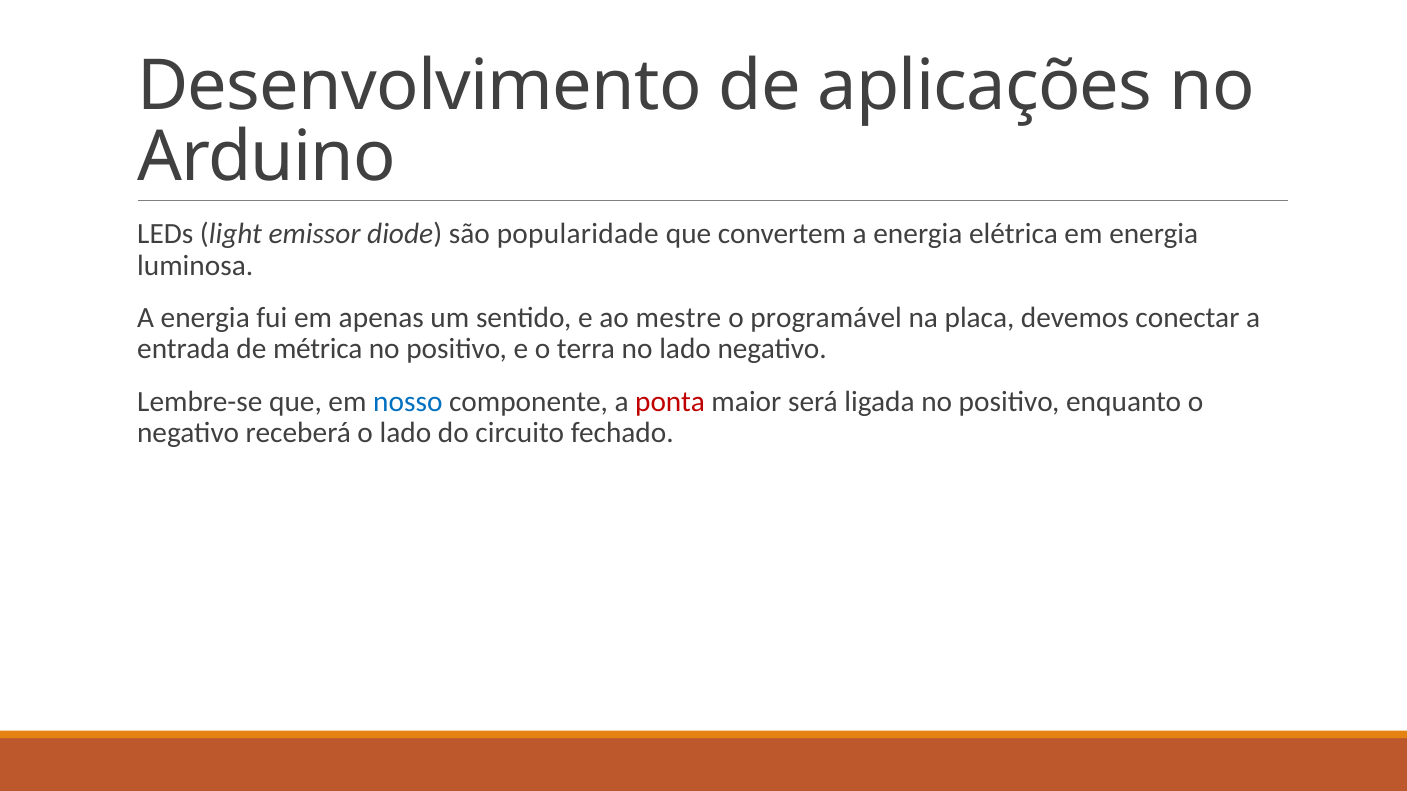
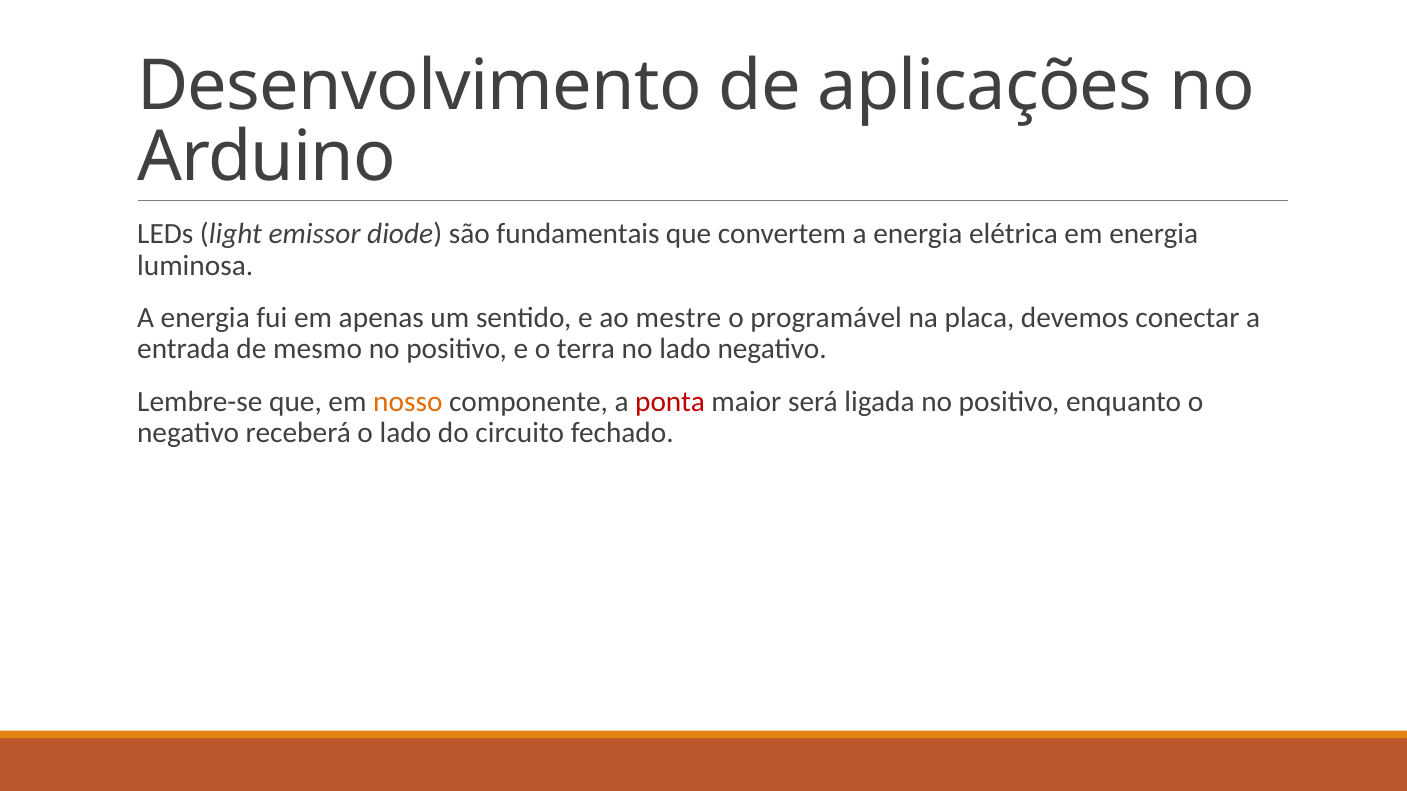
popularidade: popularidade -> fundamentais
métrica: métrica -> mesmo
nosso colour: blue -> orange
